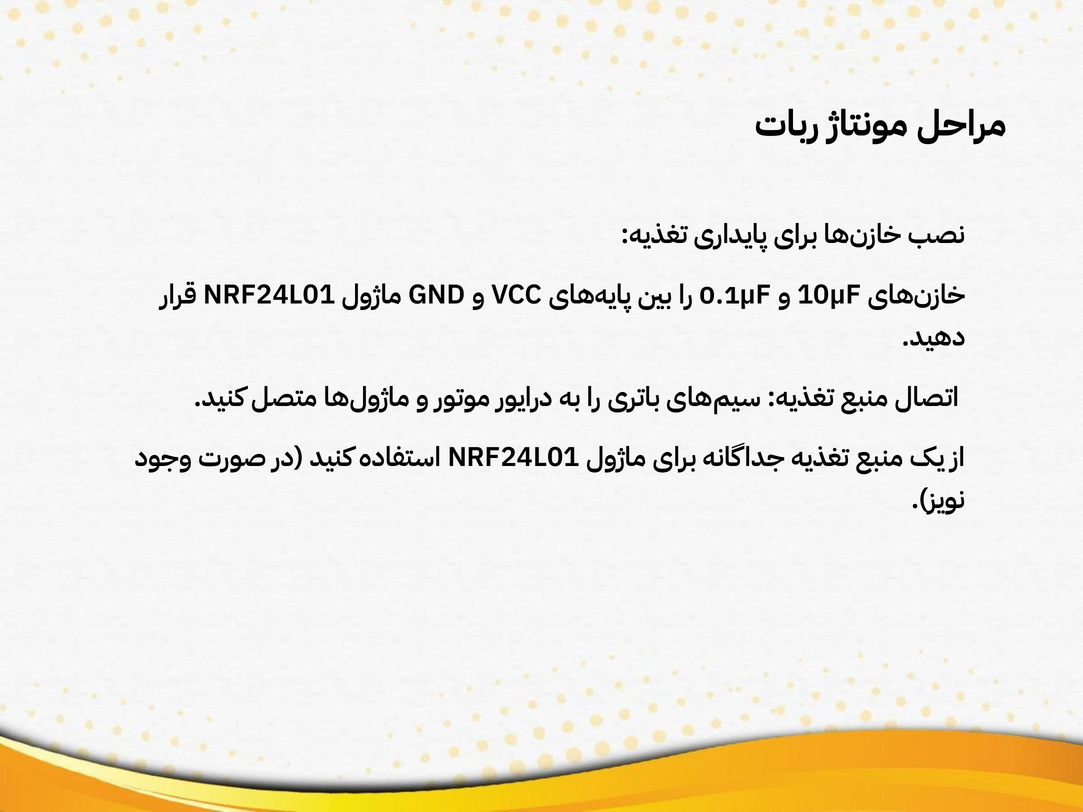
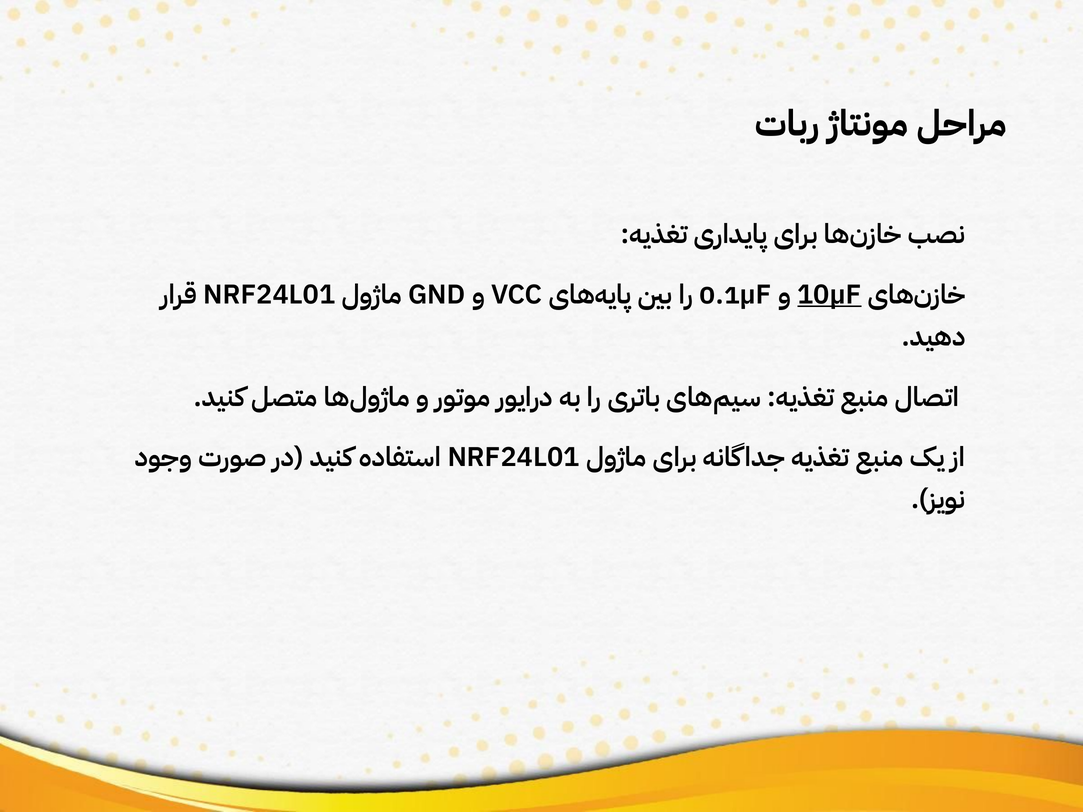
10µF underline: none -> present
